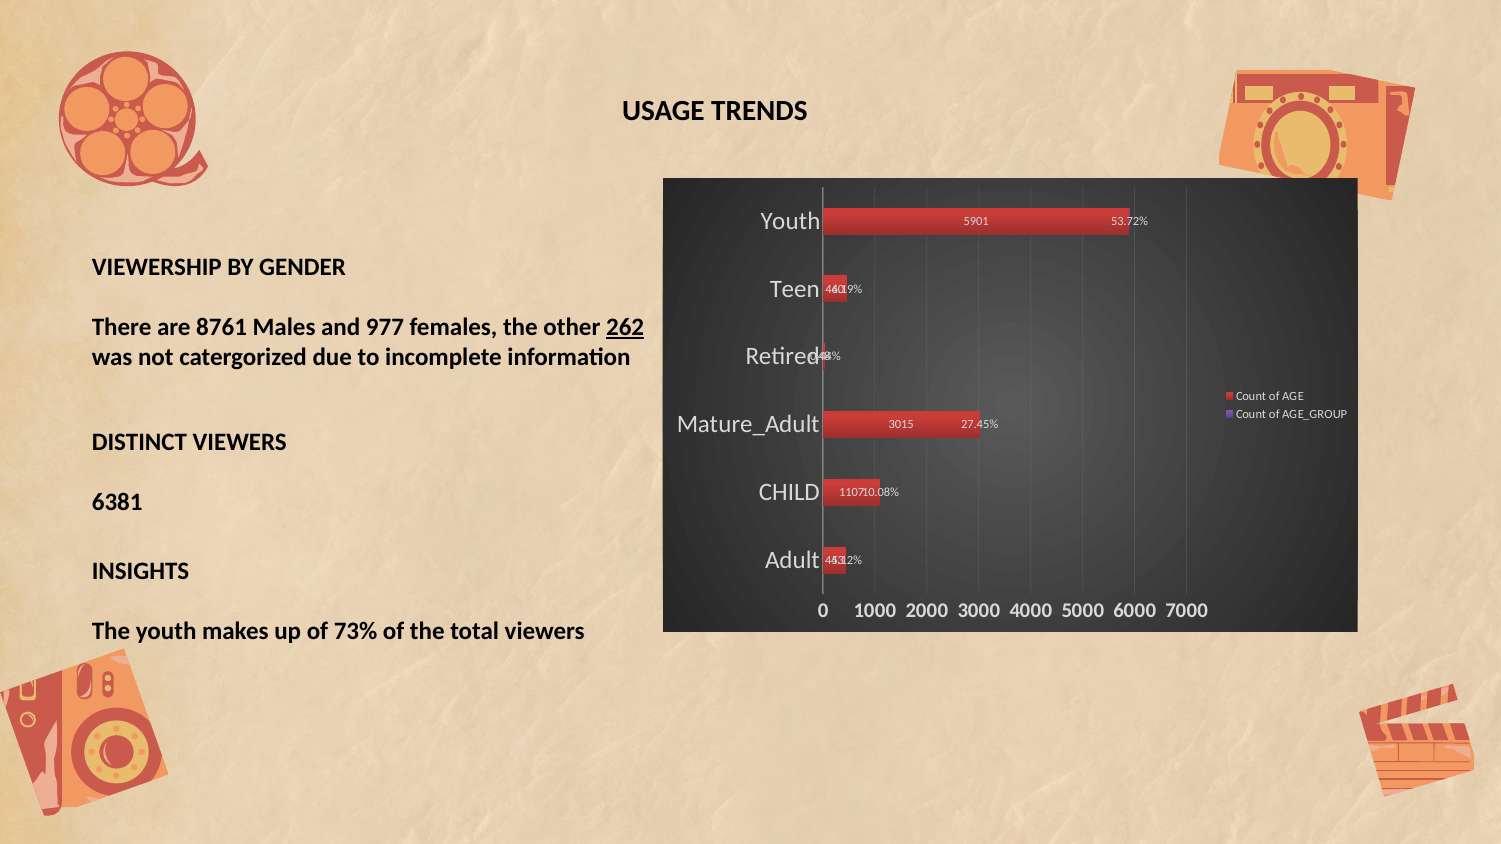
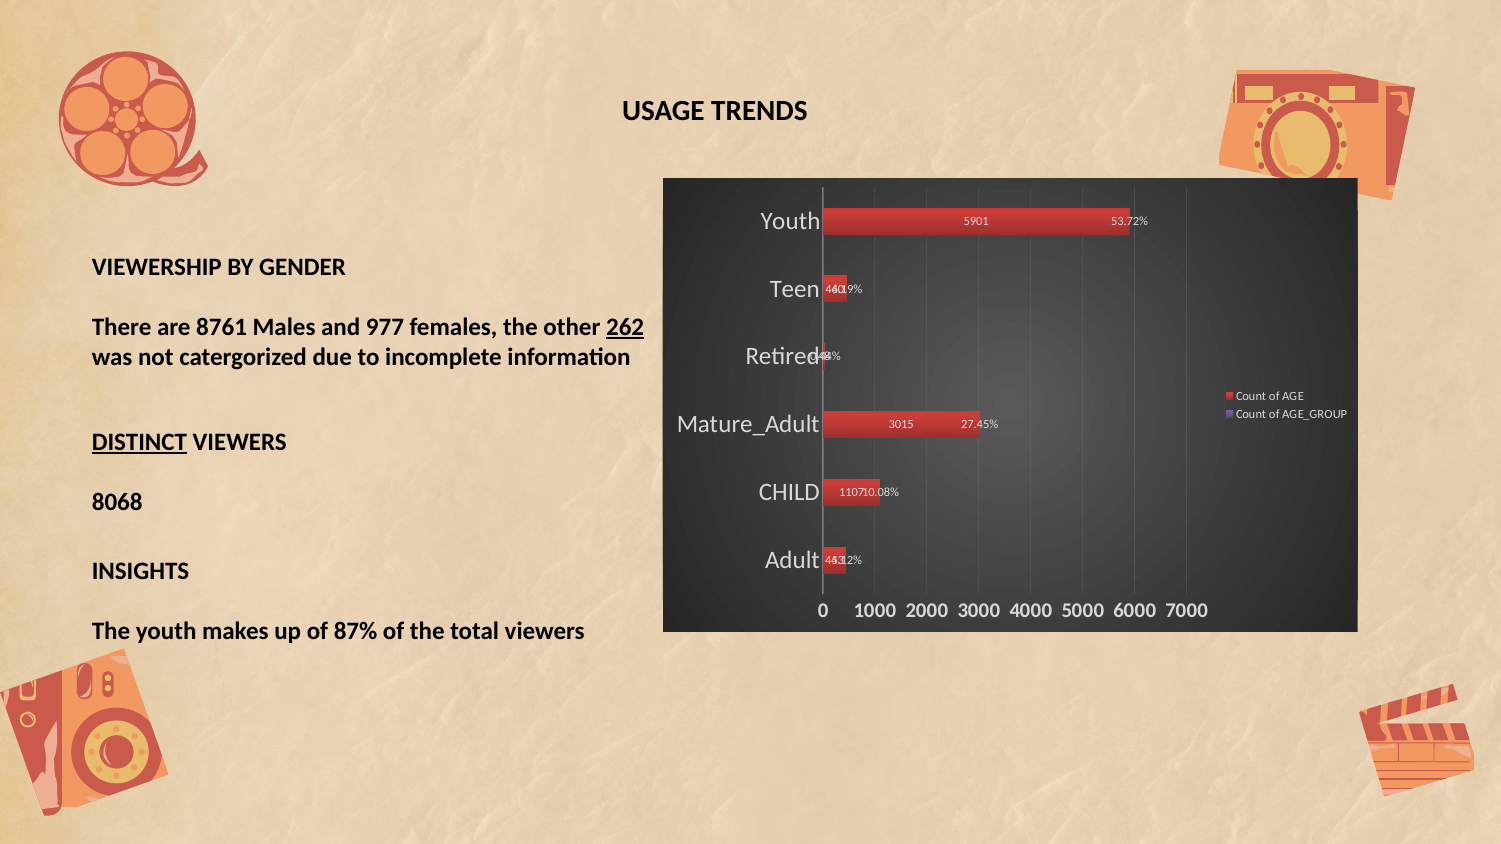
DISTINCT underline: none -> present
6381: 6381 -> 8068
73%: 73% -> 87%
